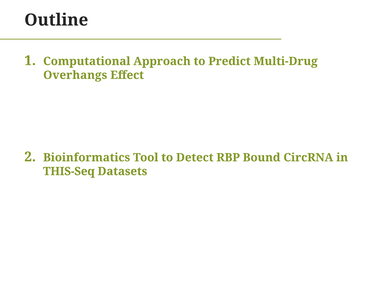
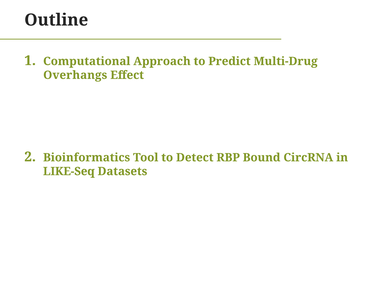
THIS-Seq: THIS-Seq -> LIKE-Seq
